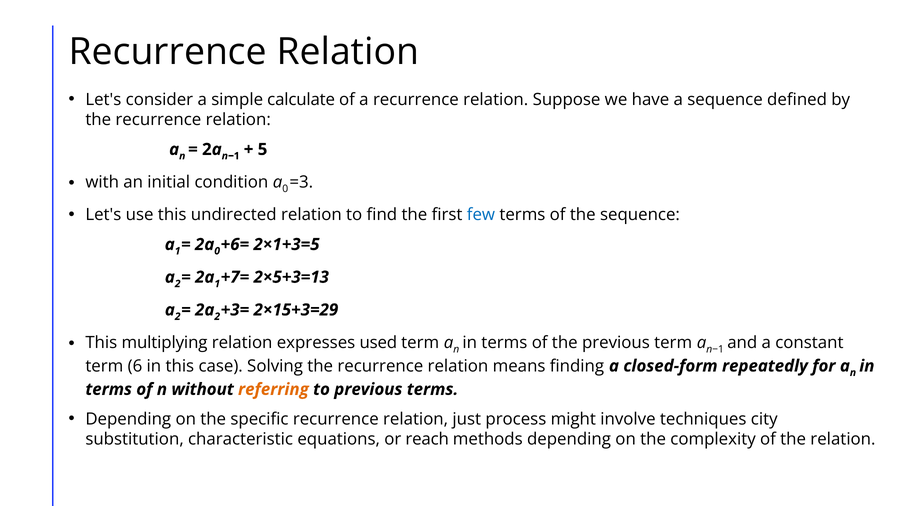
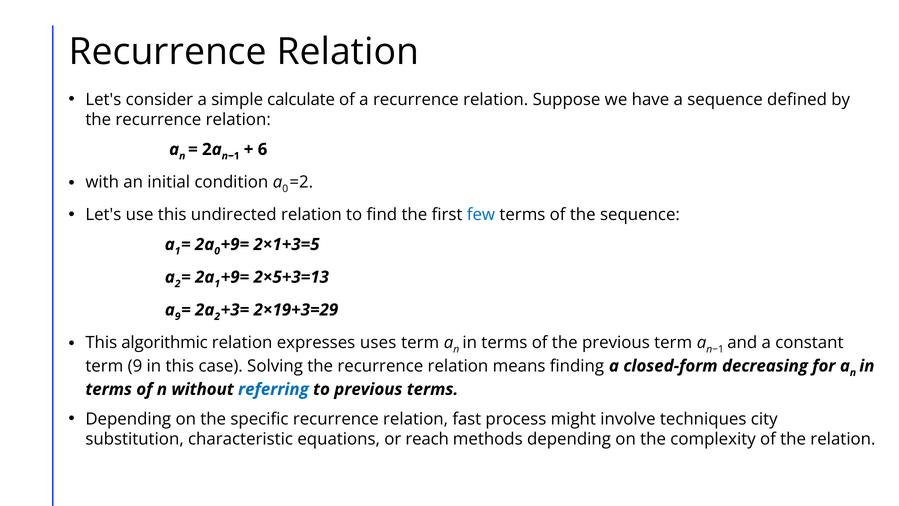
5: 5 -> 6
=3: =3 -> =2
+6= at (235, 244): +6= -> +9=
+7= at (235, 277): +7= -> +9=
2 at (178, 316): 2 -> 9
2×15+3=29: 2×15+3=29 -> 2×19+3=29
multiplying: multiplying -> algorithmic
used: used -> uses
term 6: 6 -> 9
repeatedly: repeatedly -> decreasing
referring colour: orange -> blue
just: just -> fast
